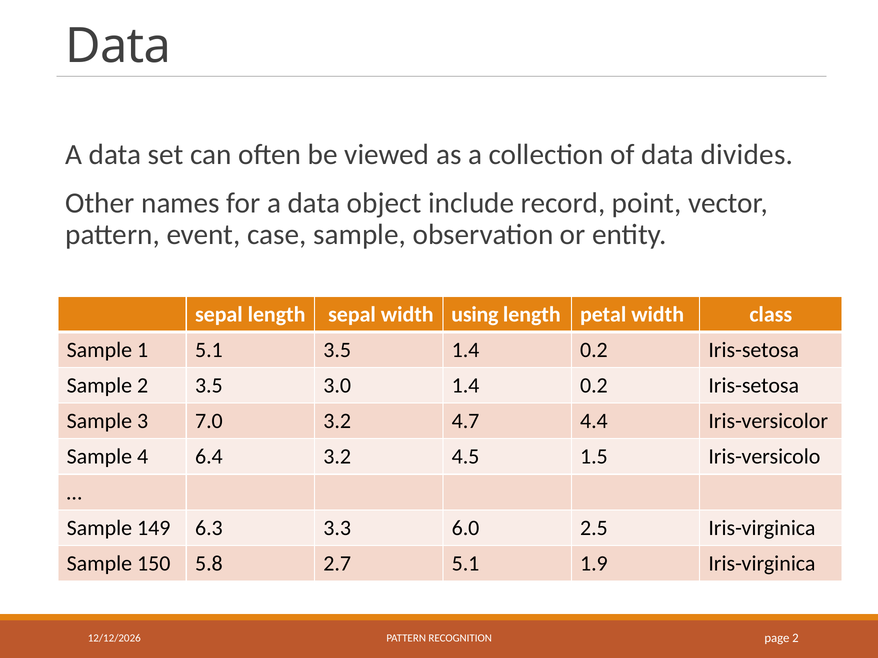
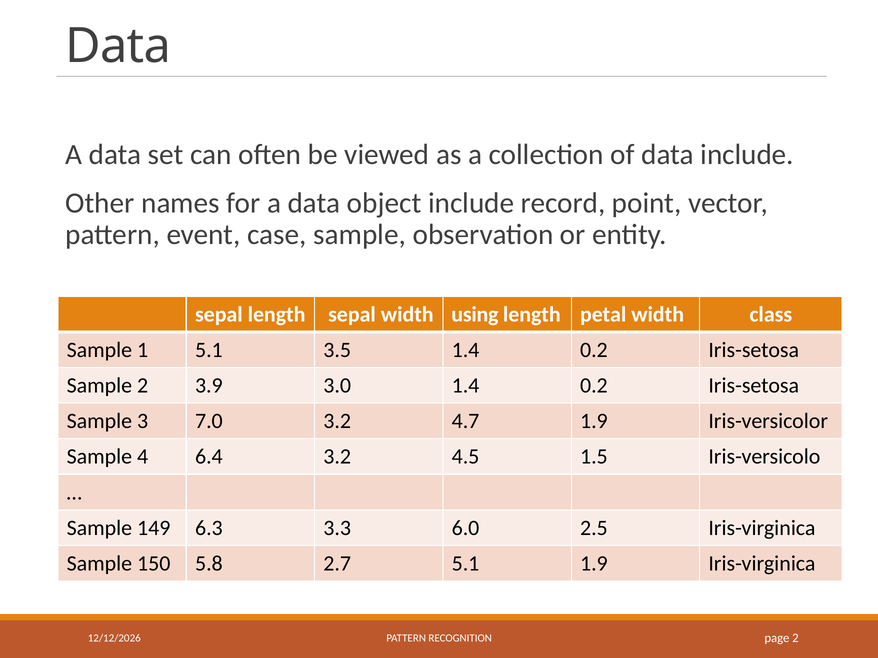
data divides: divides -> include
2 3.5: 3.5 -> 3.9
4.7 4.4: 4.4 -> 1.9
